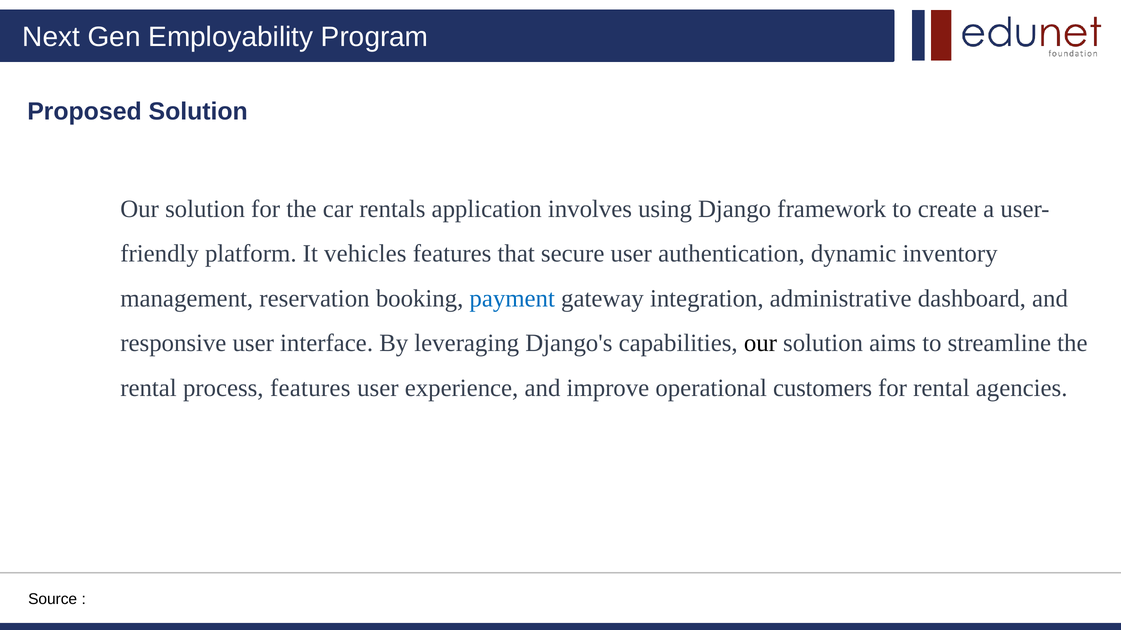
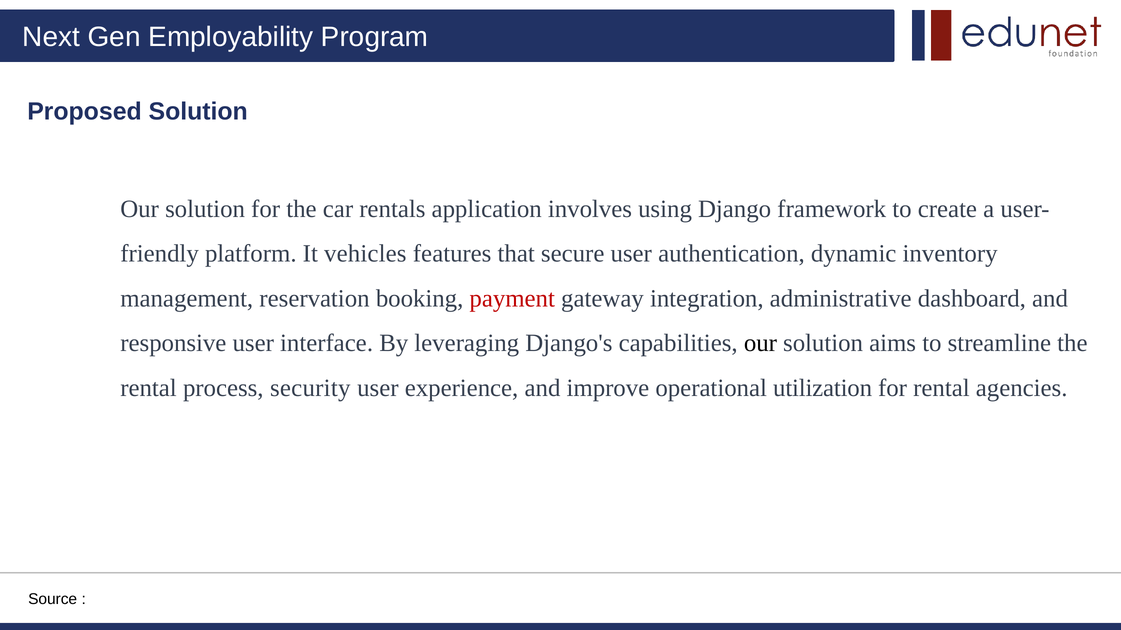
payment colour: blue -> red
process features: features -> security
customers: customers -> utilization
